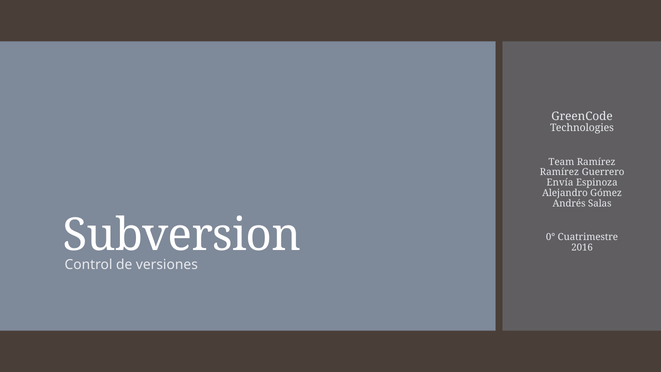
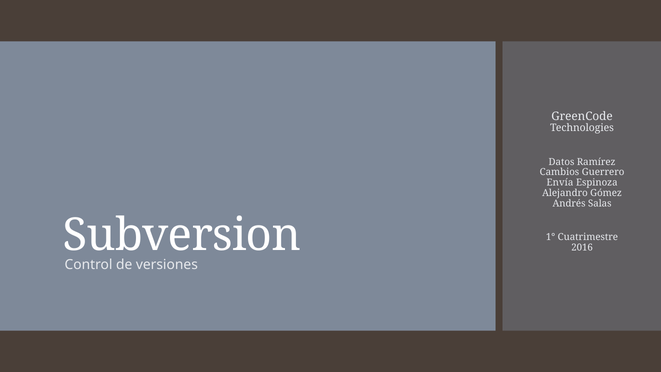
Team: Team -> Datos
Ramírez at (559, 172): Ramírez -> Cambios
0°: 0° -> 1°
